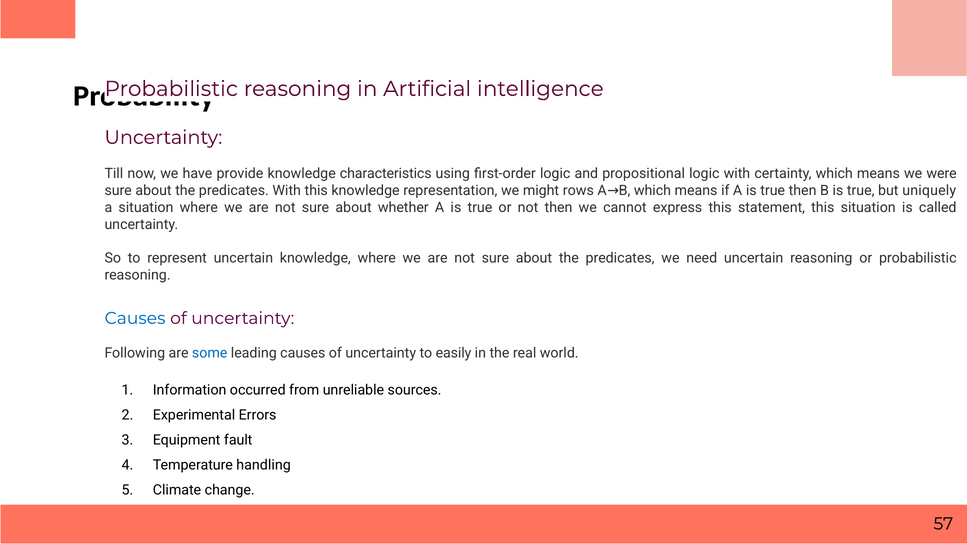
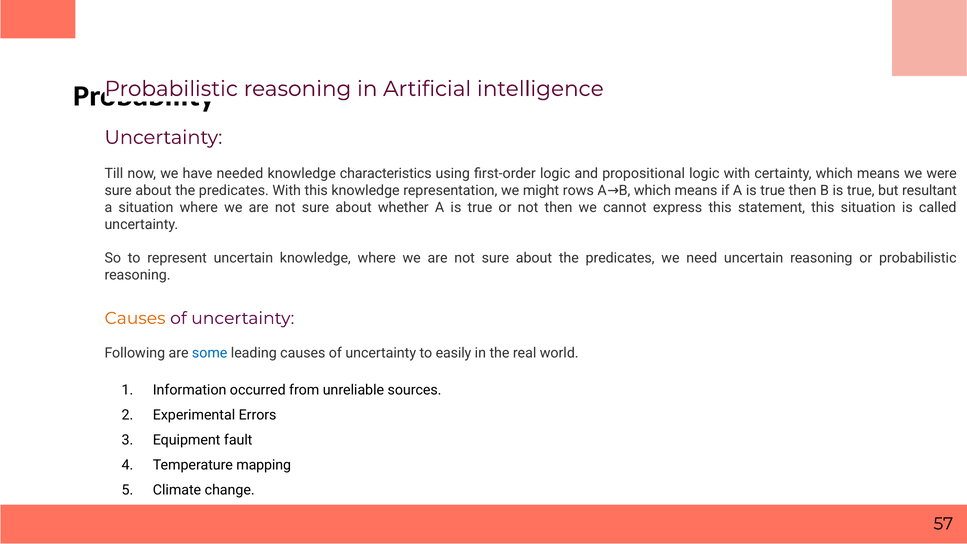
provide: provide -> needed
uniquely: uniquely -> resultant
Causes at (135, 318) colour: blue -> orange
handling: handling -> mapping
